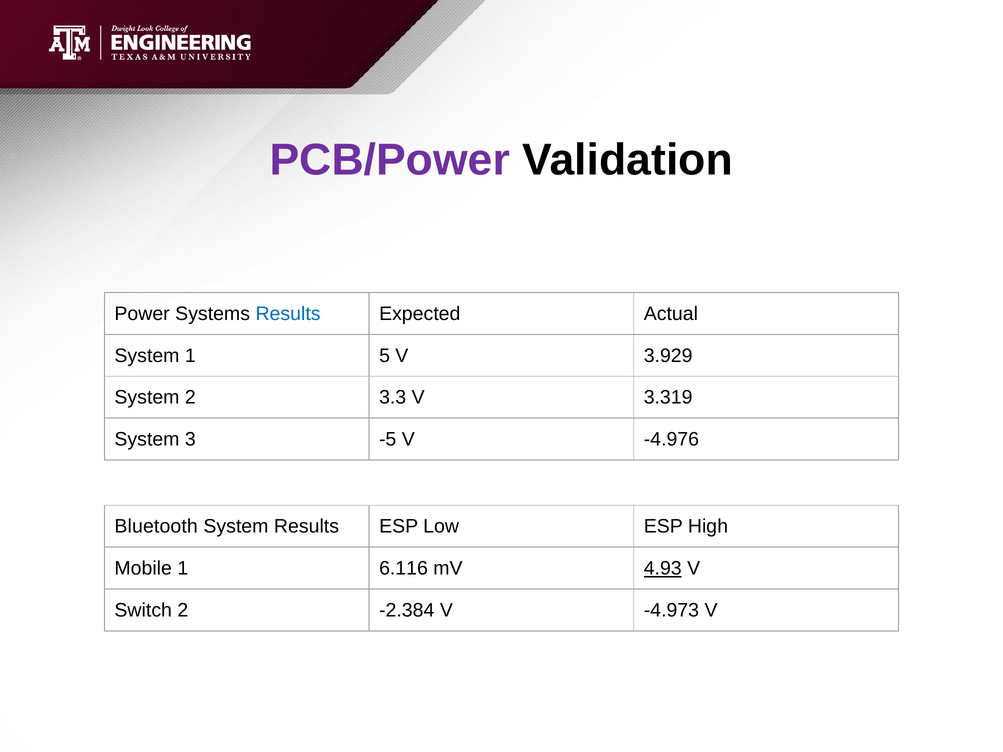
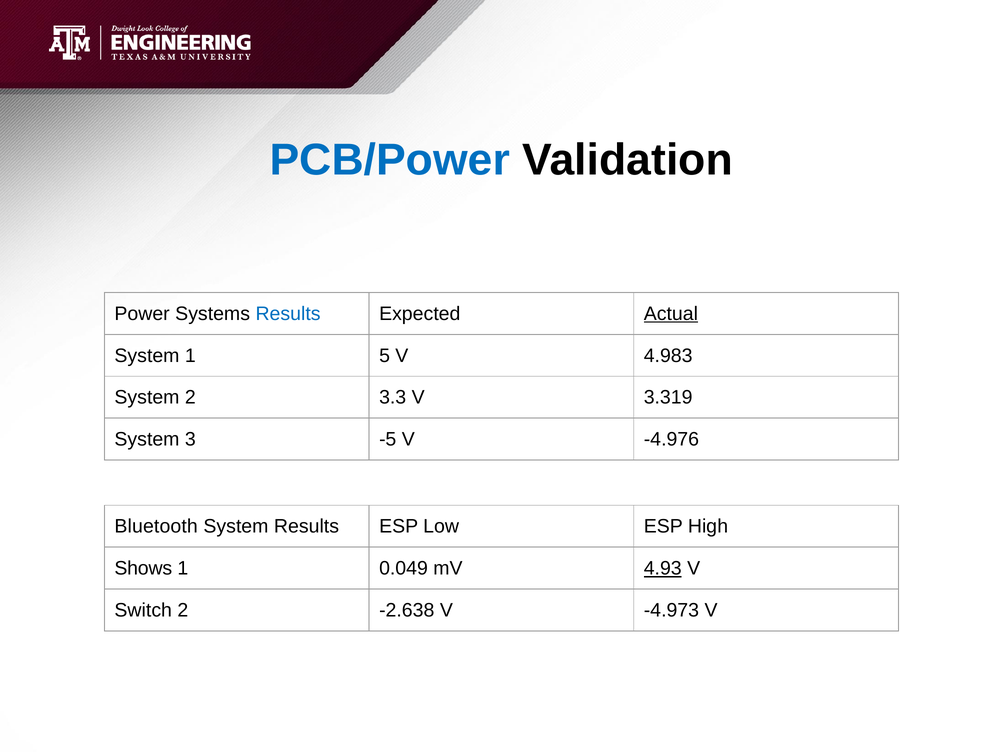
PCB/Power colour: purple -> blue
Actual underline: none -> present
3.929: 3.929 -> 4.983
Mobile: Mobile -> Shows
6.116: 6.116 -> 0.049
-2.384: -2.384 -> -2.638
